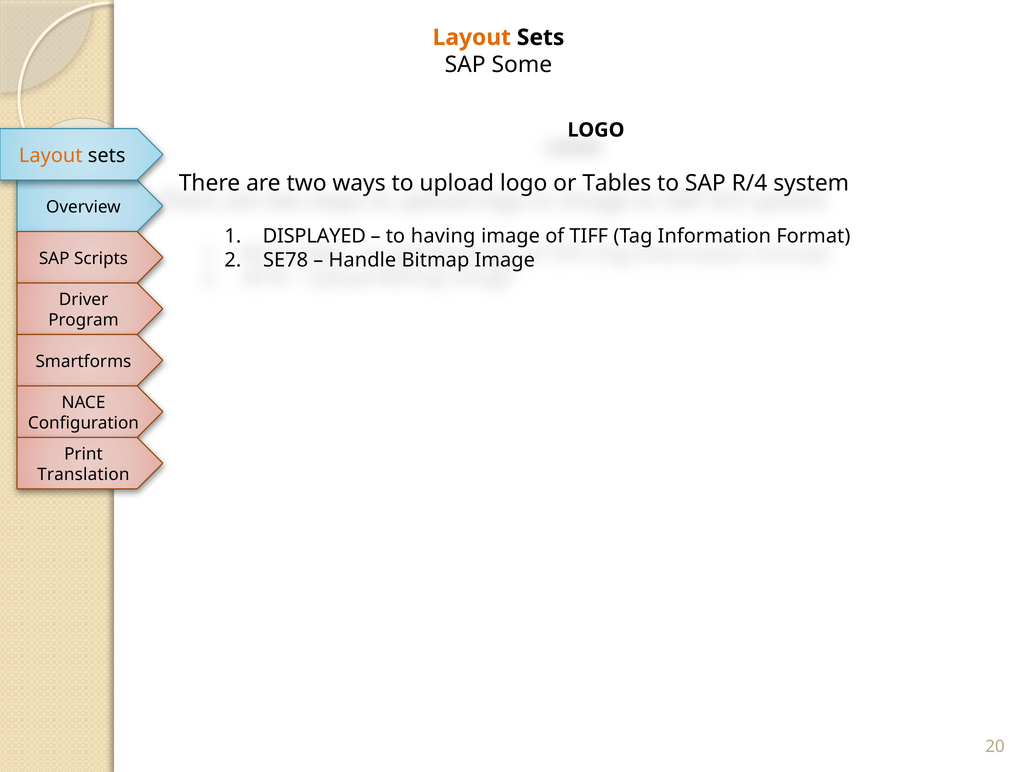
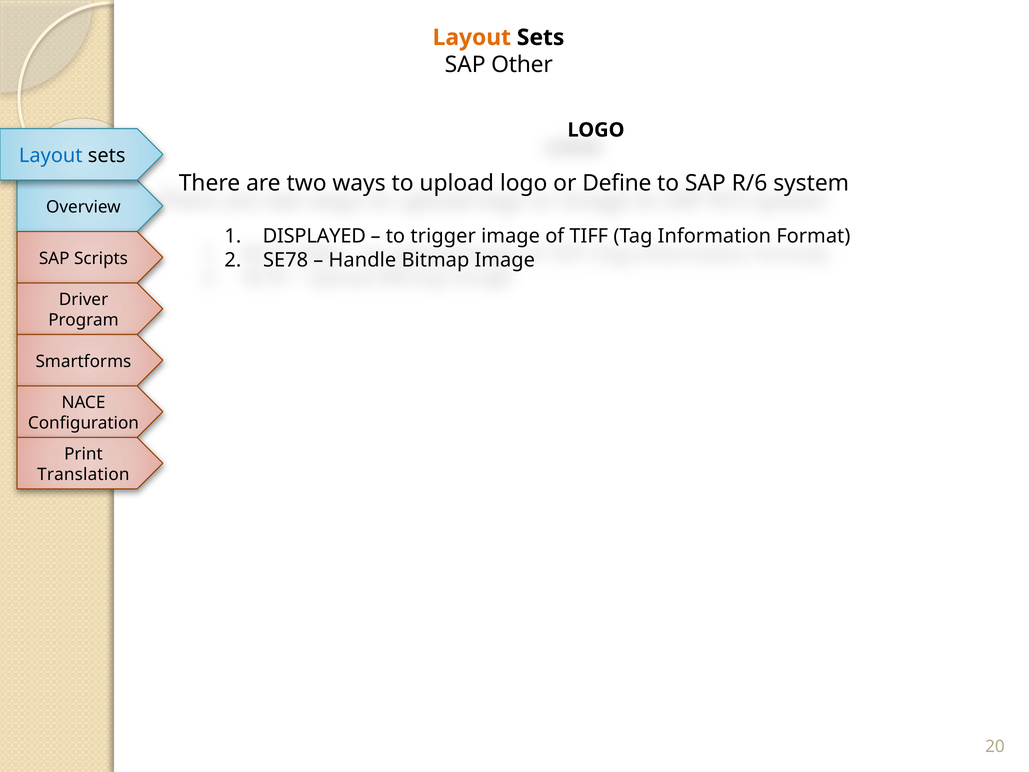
Some: Some -> Other
Layout at (51, 156) colour: orange -> blue
Tables: Tables -> Define
R/4: R/4 -> R/6
having: having -> trigger
